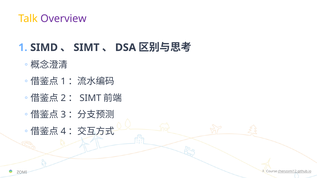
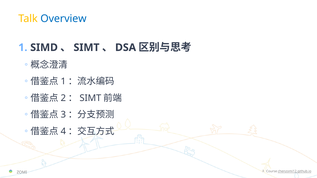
Overview colour: purple -> blue
